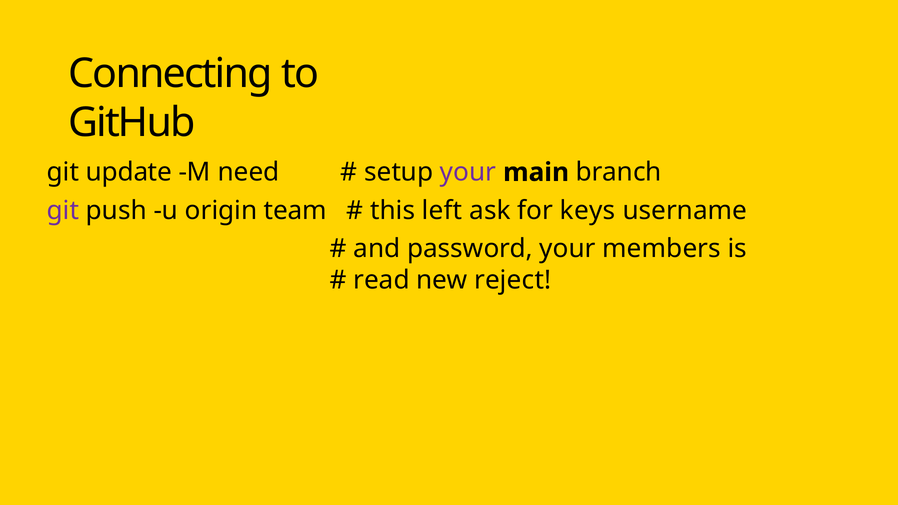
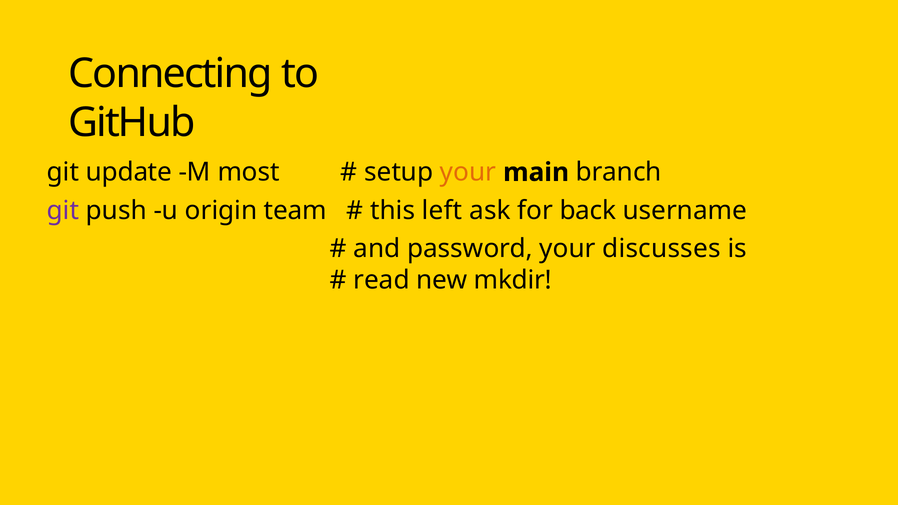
need: need -> most
your at (468, 172) colour: purple -> orange
keys: keys -> back
members: members -> discusses
reject: reject -> mkdir
